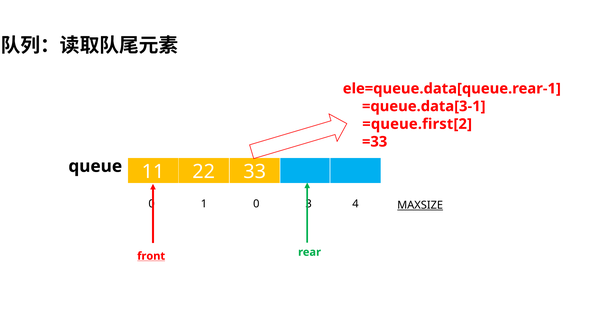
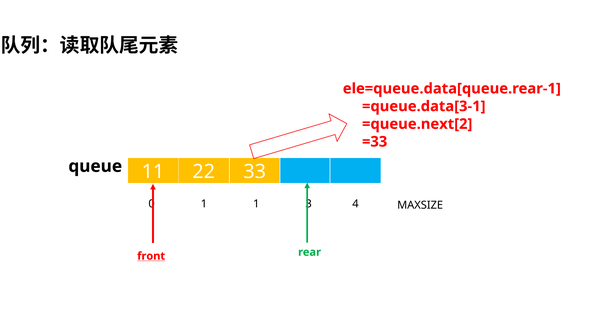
=queue.first[2: =queue.first[2 -> =queue.next[2
1 0: 0 -> 1
MAXSIZE underline: present -> none
